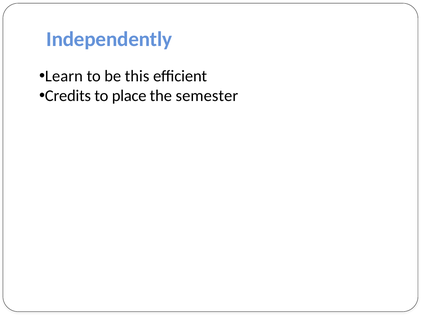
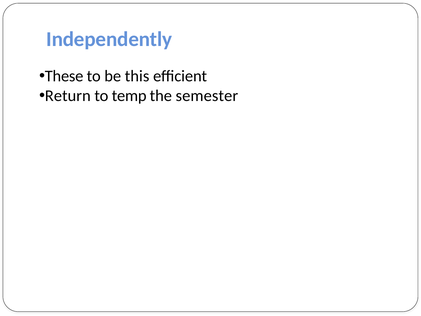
Learn: Learn -> These
Credits: Credits -> Return
place: place -> temp
